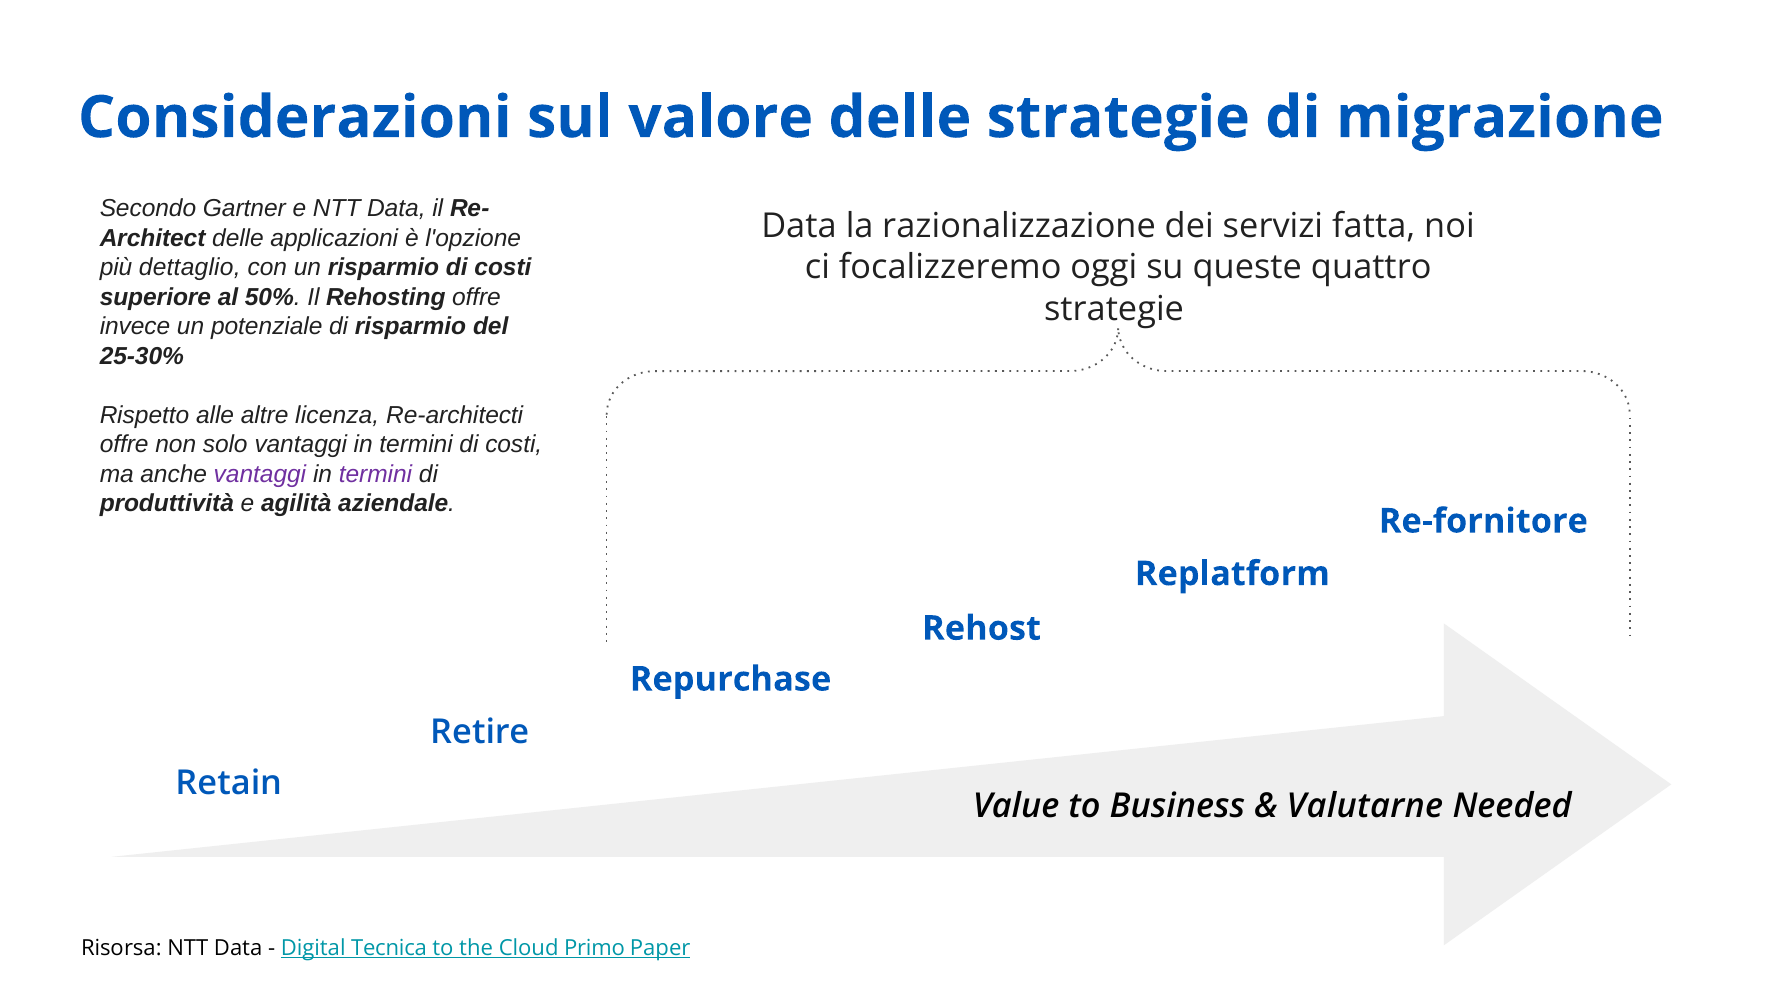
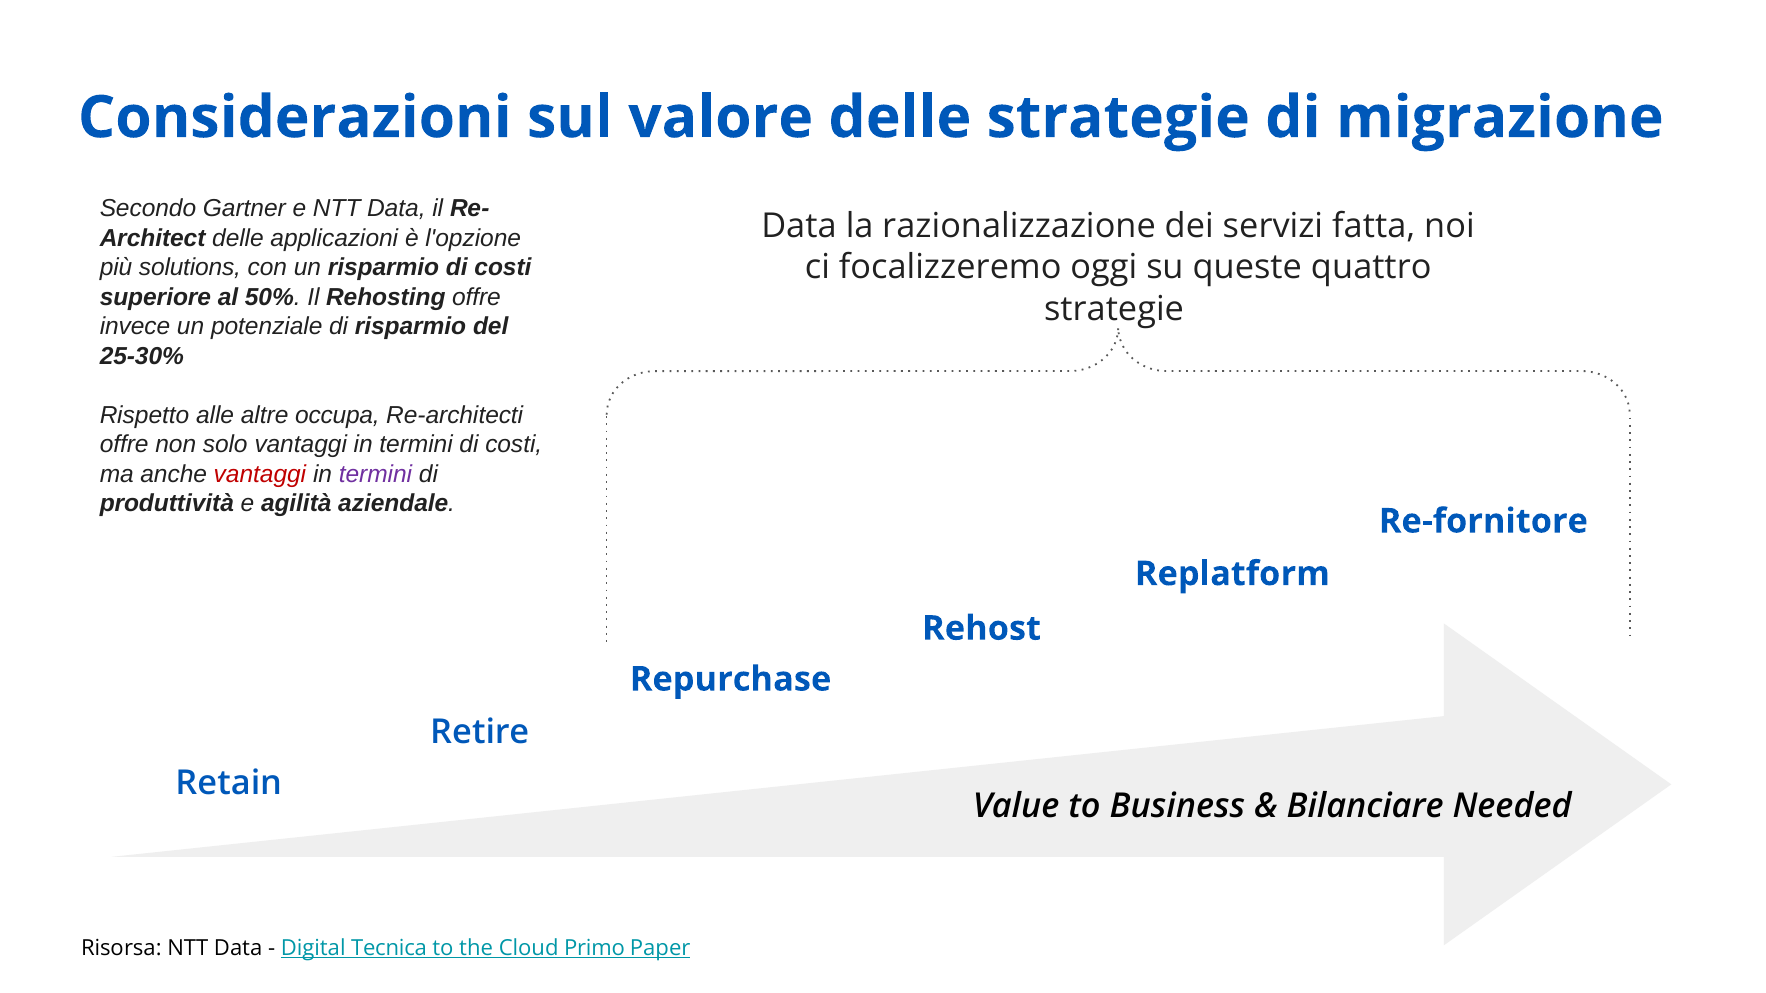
dettaglio: dettaglio -> solutions
licenza: licenza -> occupa
vantaggi at (260, 474) colour: purple -> red
Valutarne: Valutarne -> Bilanciare
